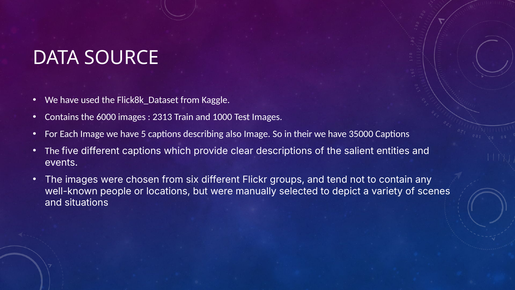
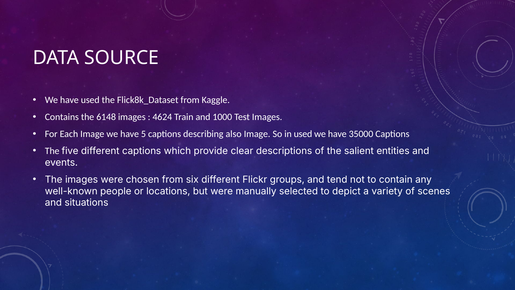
6000: 6000 -> 6148
2313: 2313 -> 4624
in their: their -> used
